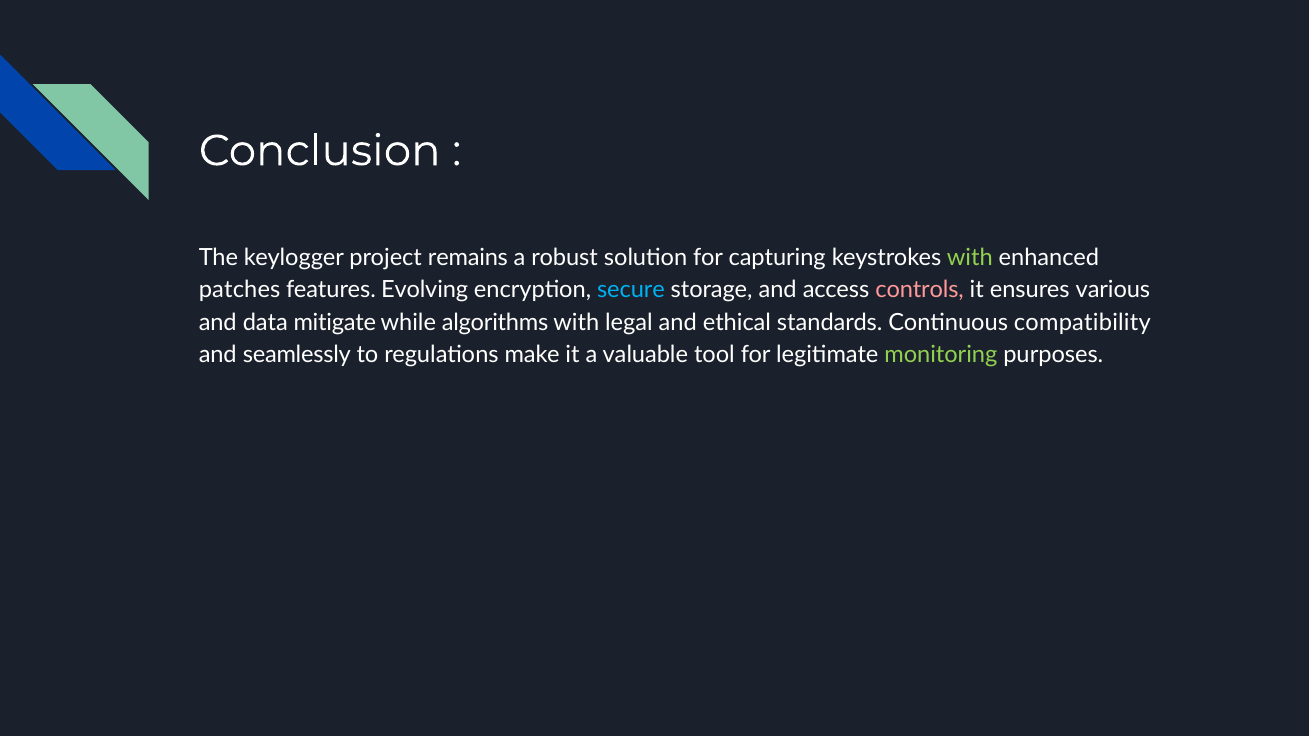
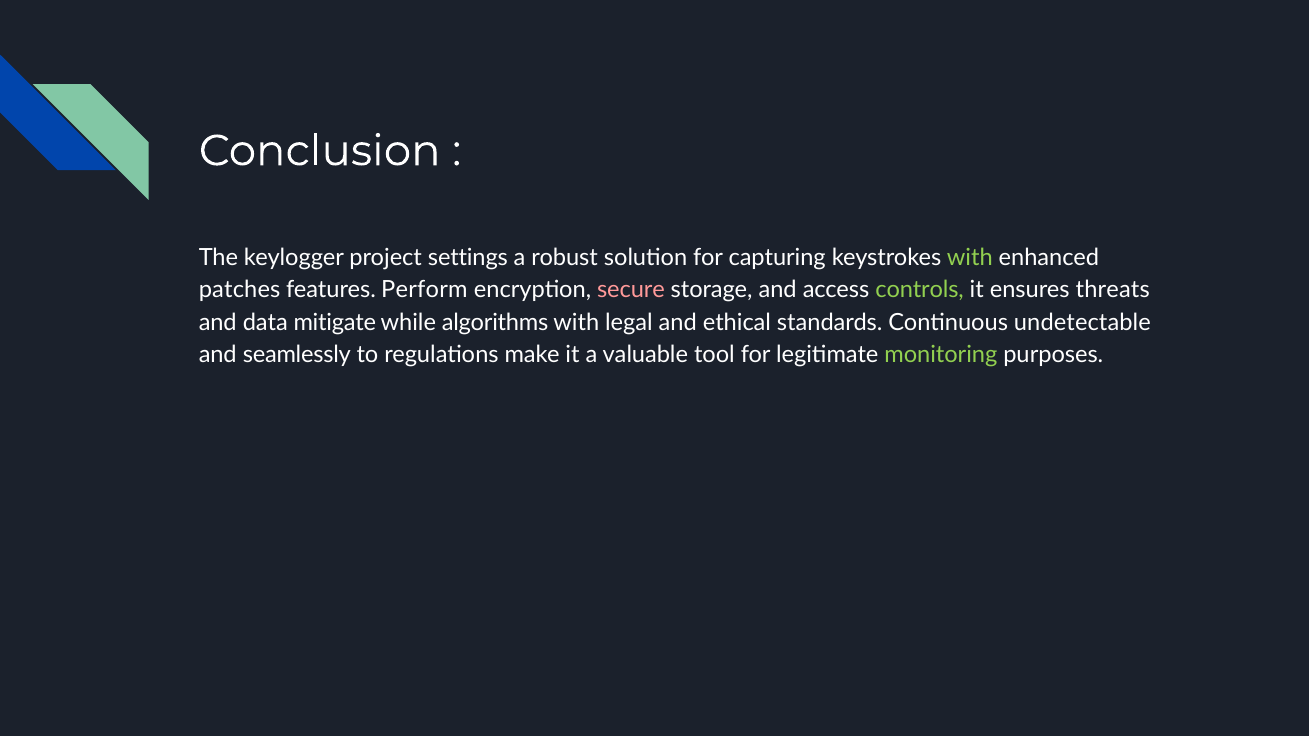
remains: remains -> settings
Evolving: Evolving -> Perform
secure colour: light blue -> pink
controls colour: pink -> light green
various: various -> threats
compatibility: compatibility -> undetectable
